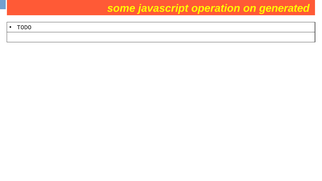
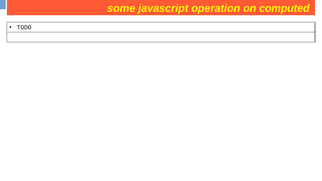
generated: generated -> computed
